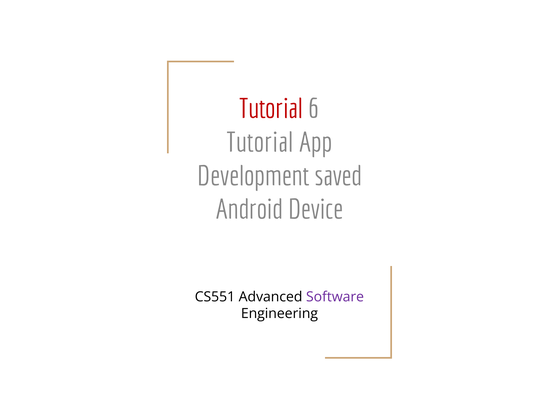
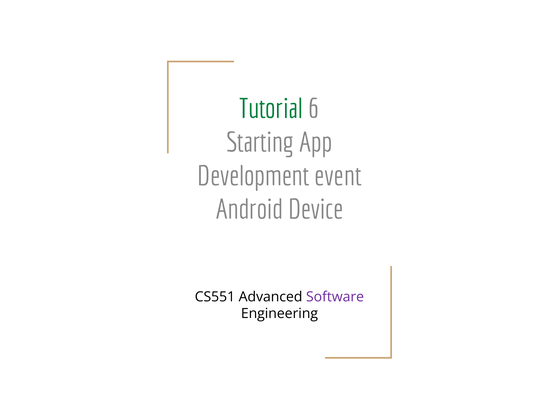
Tutorial at (271, 109) colour: red -> green
Tutorial at (260, 143): Tutorial -> Starting
saved: saved -> event
